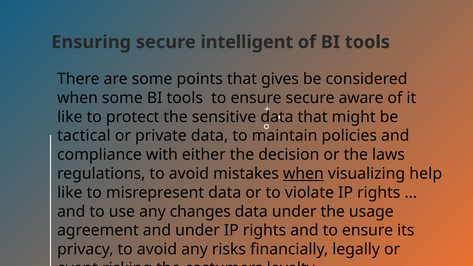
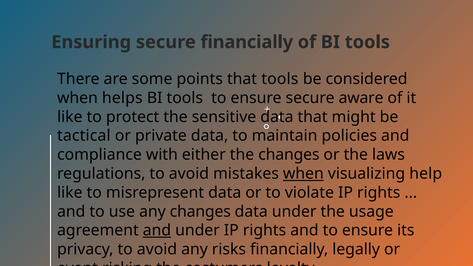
secure intelligent: intelligent -> financially
that gives: gives -> tools
when some: some -> helps
the decision: decision -> changes
and at (157, 230) underline: none -> present
